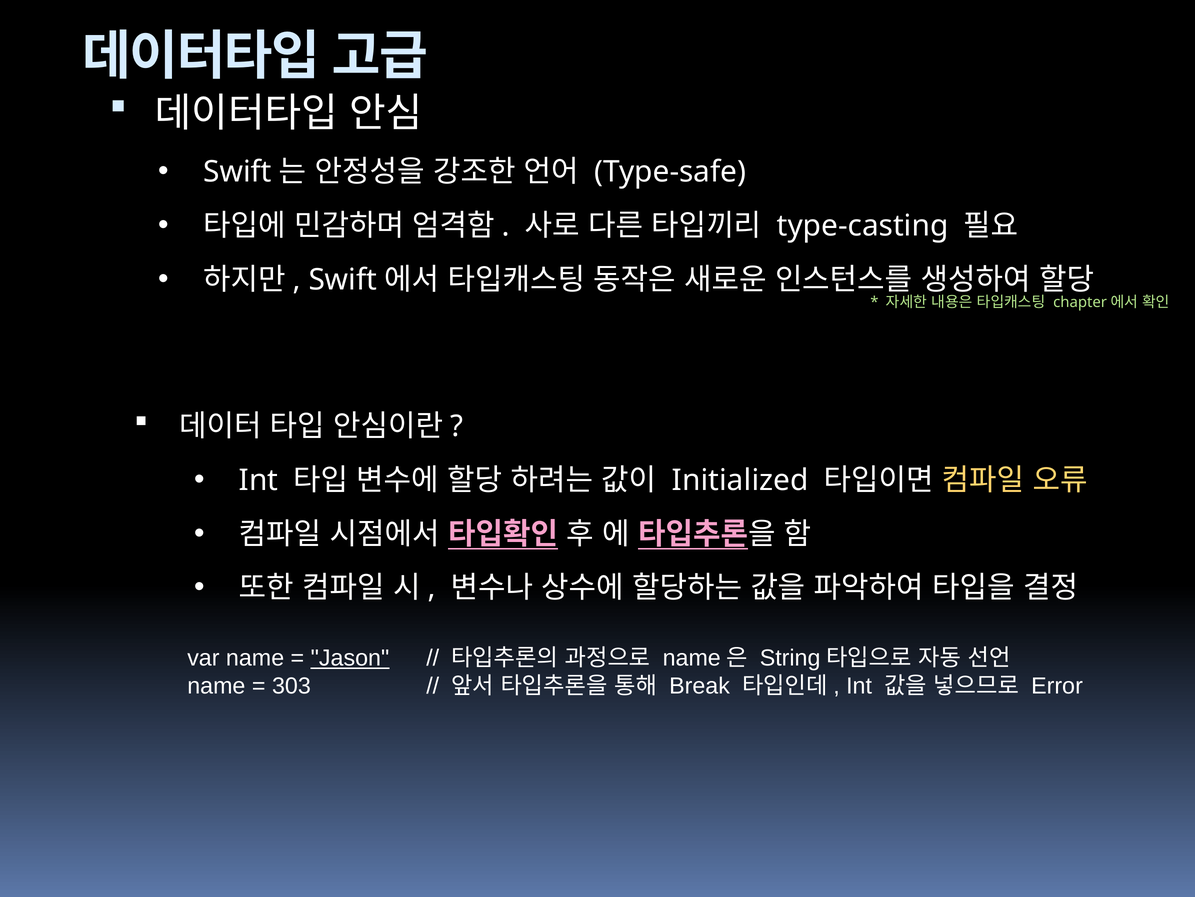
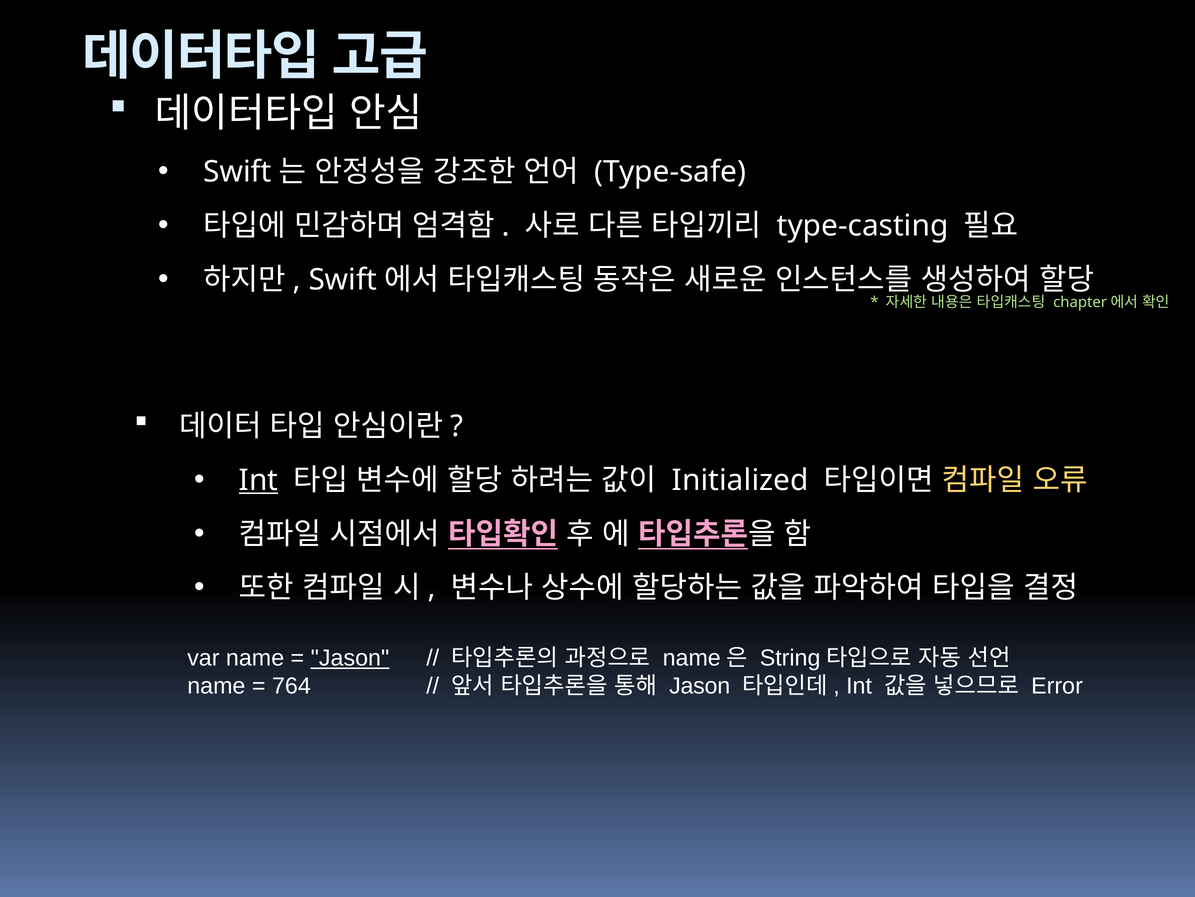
Int at (259, 480) underline: none -> present
303: 303 -> 764
Break at (700, 686): Break -> Jason
